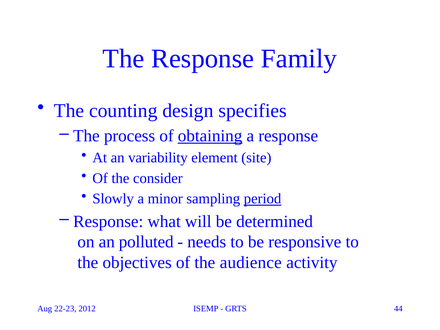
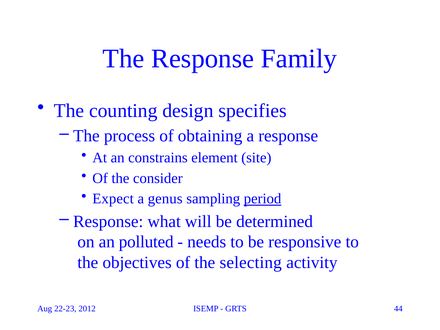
obtaining underline: present -> none
variability: variability -> constrains
Slowly: Slowly -> Expect
minor: minor -> genus
audience: audience -> selecting
